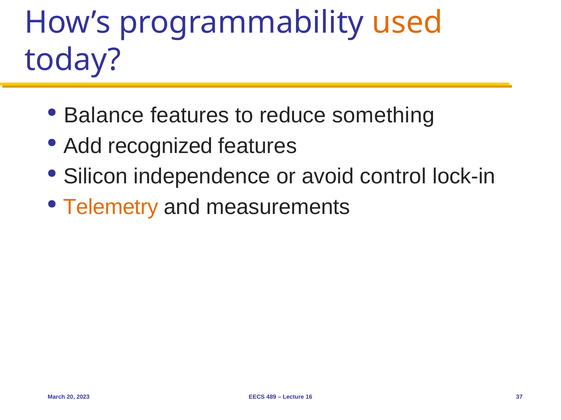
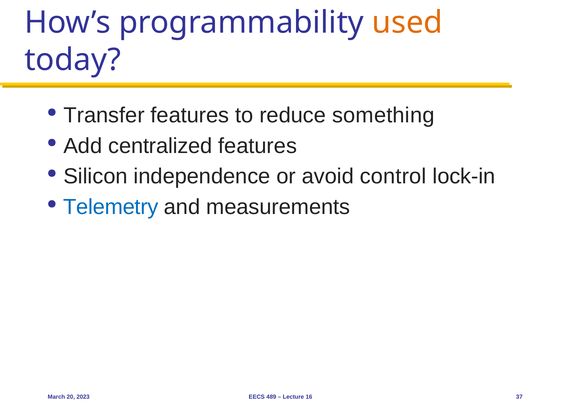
Balance: Balance -> Transfer
recognized: recognized -> centralized
Telemetry colour: orange -> blue
